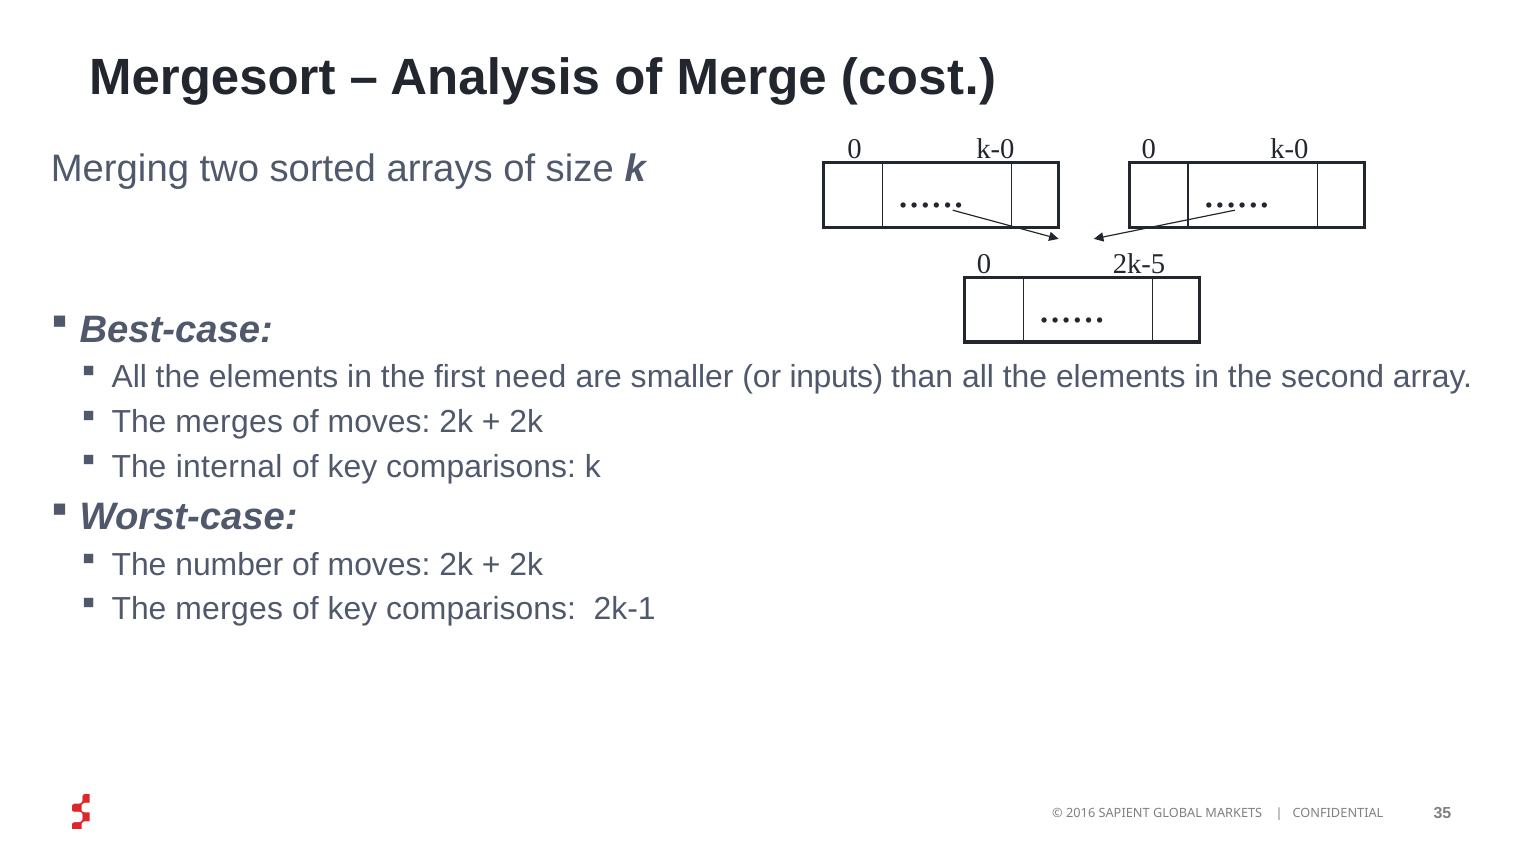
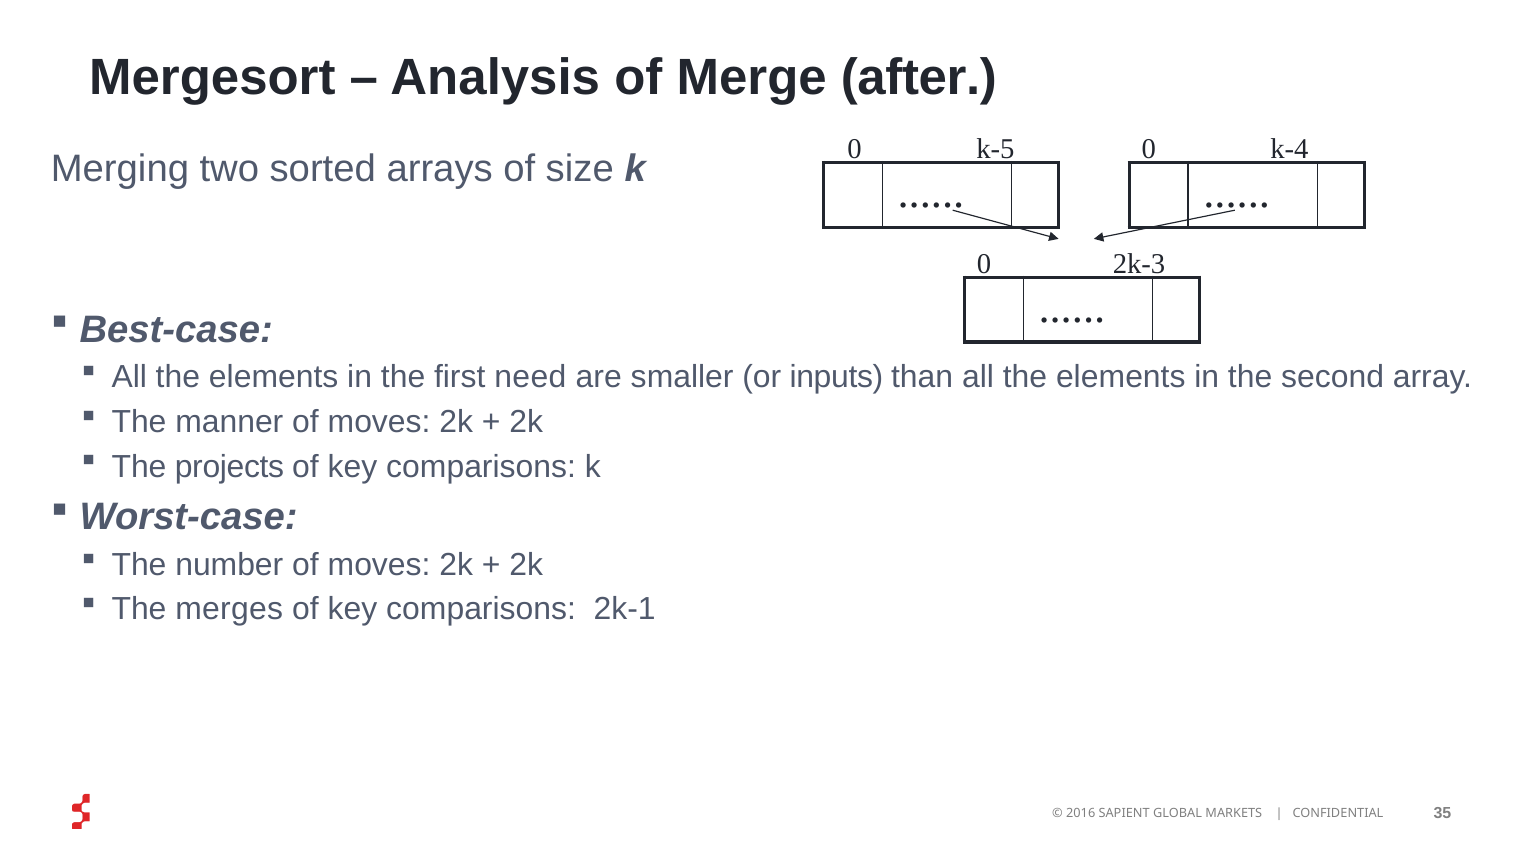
cost: cost -> after
k-0 at (995, 149): k-0 -> k-5
k-0 at (1289, 149): k-0 -> k-4
2k-5: 2k-5 -> 2k-3
merges at (229, 422): merges -> manner
internal: internal -> projects
